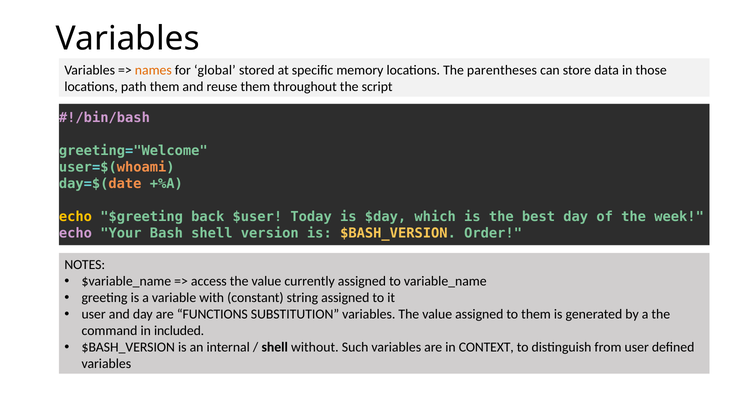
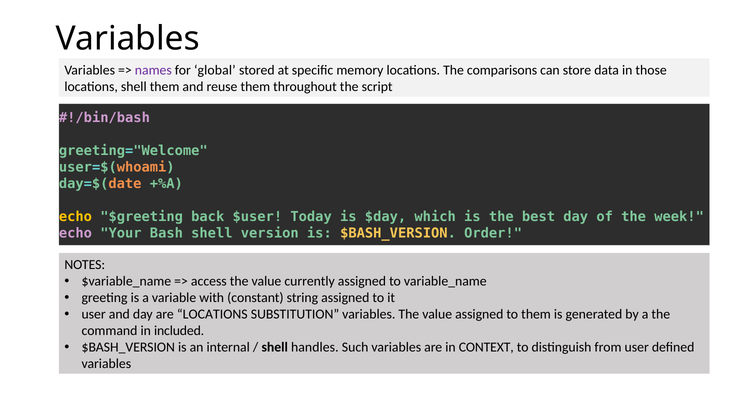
names colour: orange -> purple
parentheses: parentheses -> comparisons
locations path: path -> shell
are FUNCTIONS: FUNCTIONS -> LOCATIONS
without: without -> handles
